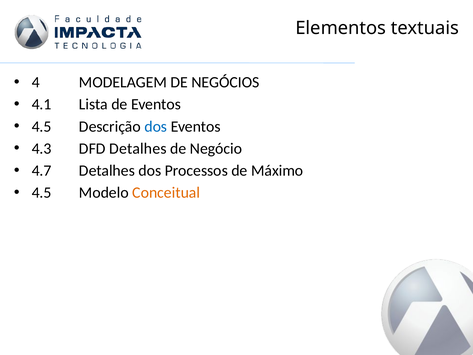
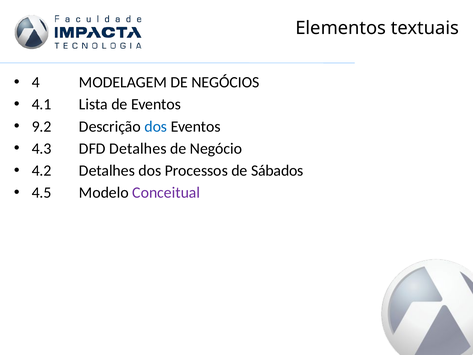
4.5 at (42, 126): 4.5 -> 9.2
4.7: 4.7 -> 4.2
Máximo: Máximo -> Sábados
Conceitual colour: orange -> purple
